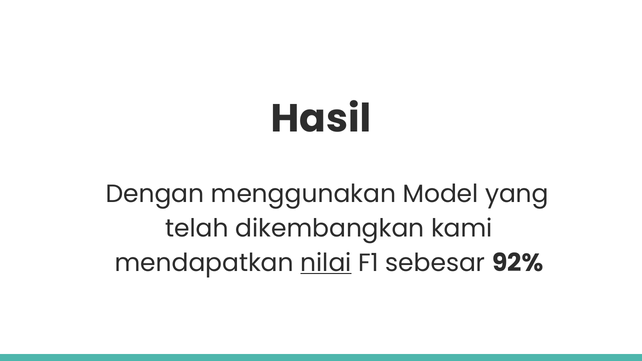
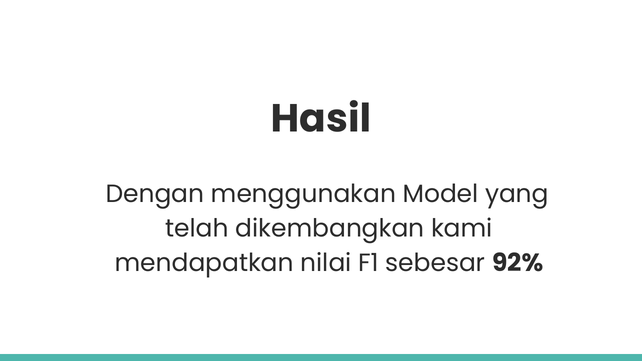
nilai underline: present -> none
